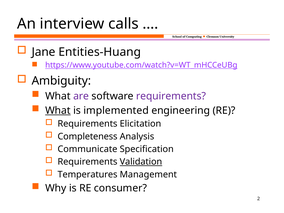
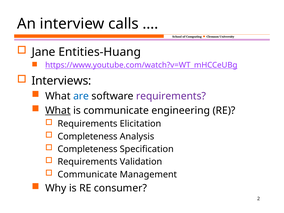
Ambiguity: Ambiguity -> Interviews
are colour: purple -> blue
is implemented: implemented -> communicate
Communicate at (87, 149): Communicate -> Completeness
Validation underline: present -> none
Temperatures at (87, 174): Temperatures -> Communicate
